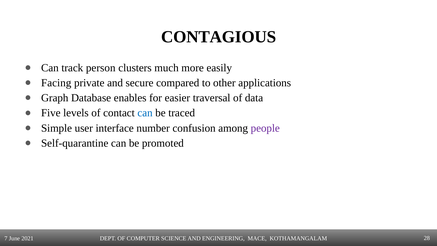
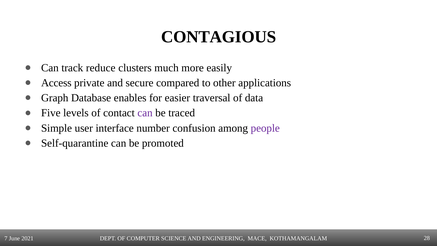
person: person -> reduce
Facing: Facing -> Access
can at (145, 113) colour: blue -> purple
